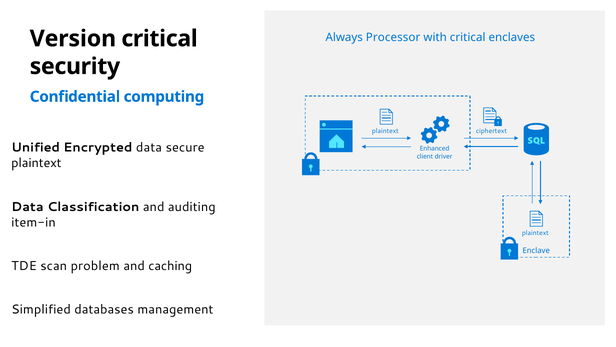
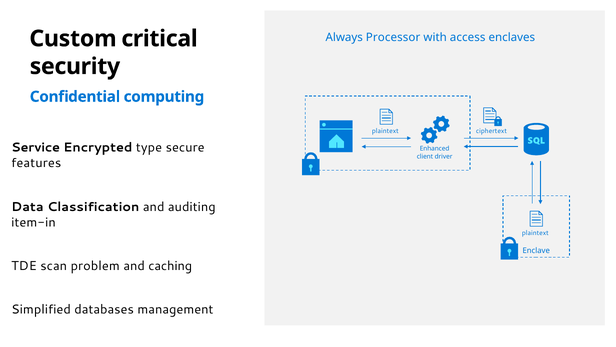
with critical: critical -> access
Version: Version -> Custom
Unified: Unified -> Service
Encrypted data: data -> type
plaintext at (36, 163): plaintext -> features
